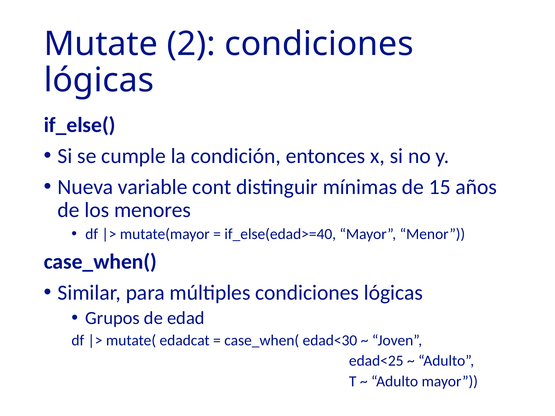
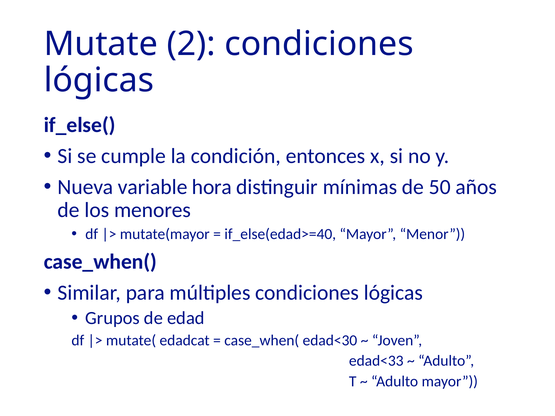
cont: cont -> hora
15: 15 -> 50
edad<25: edad<25 -> edad<33
